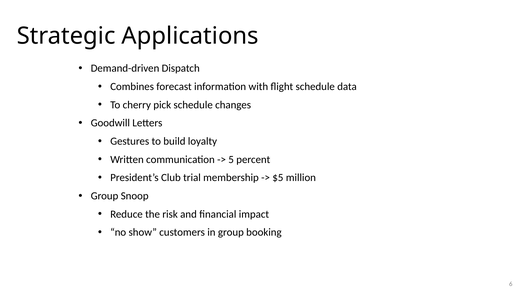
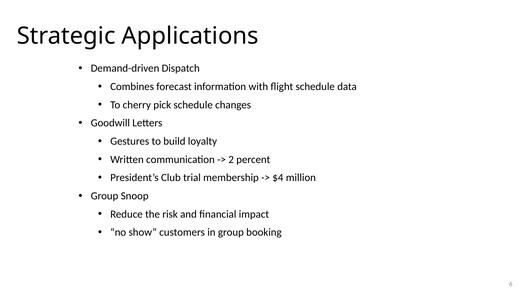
5: 5 -> 2
$5: $5 -> $4
